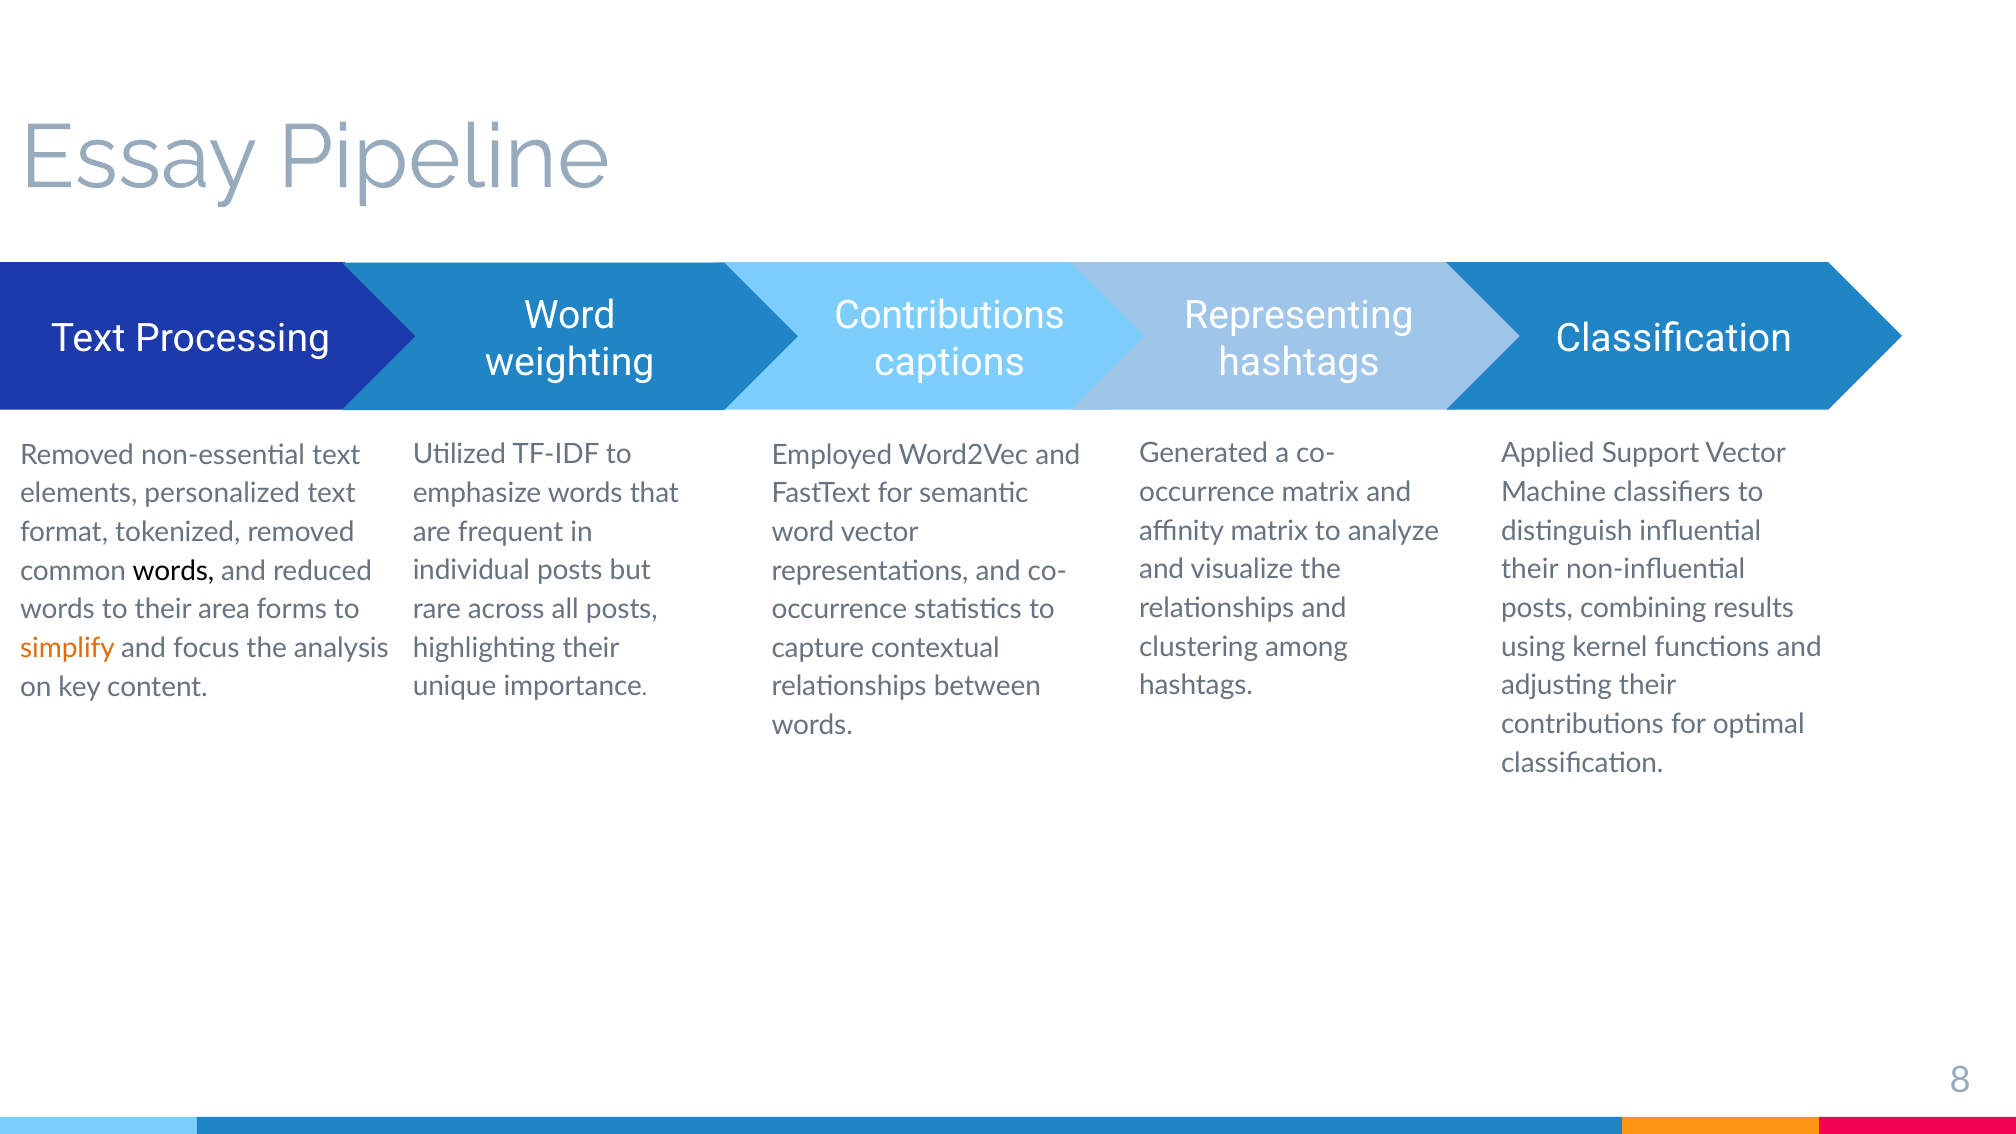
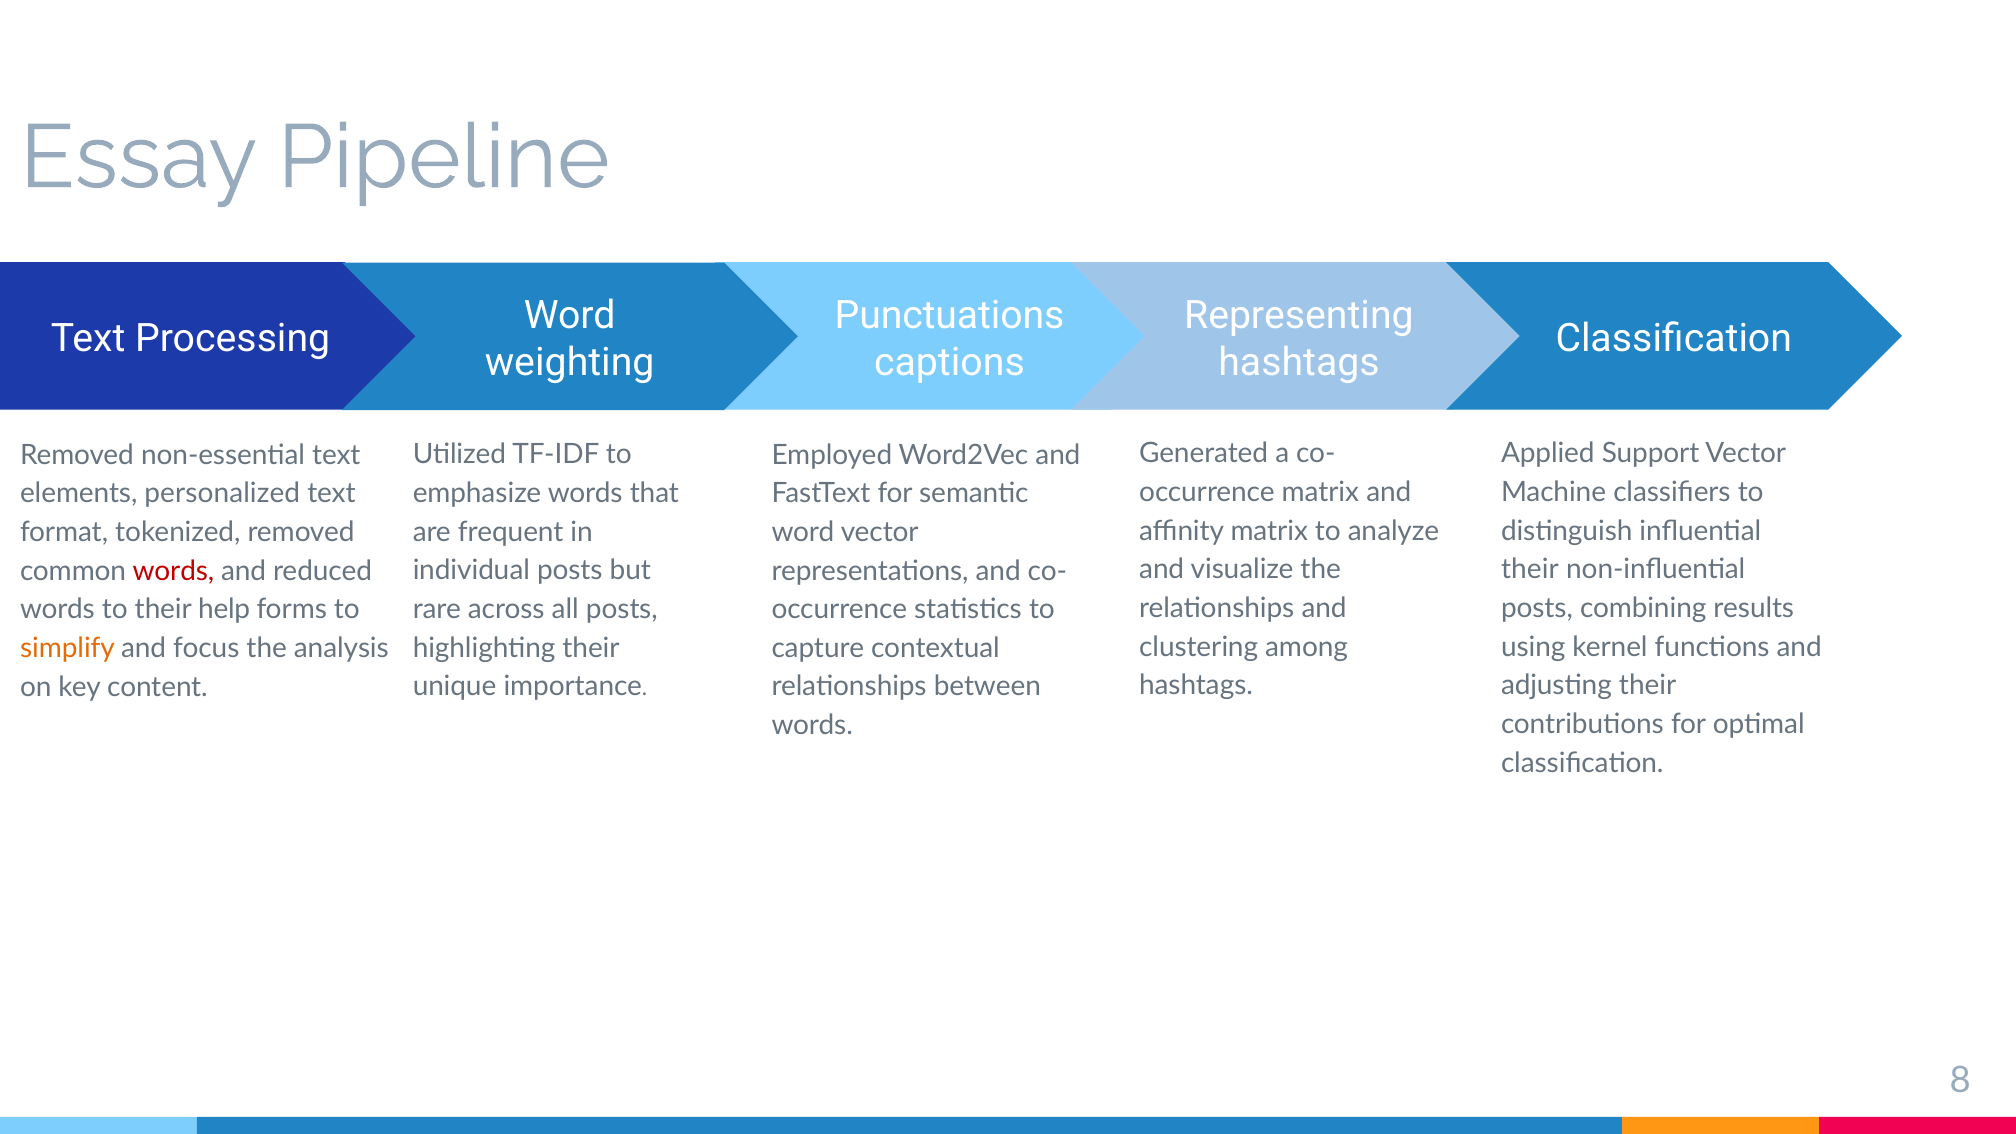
Contributions at (950, 315): Contributions -> Punctuations
words at (173, 571) colour: black -> red
area: area -> help
